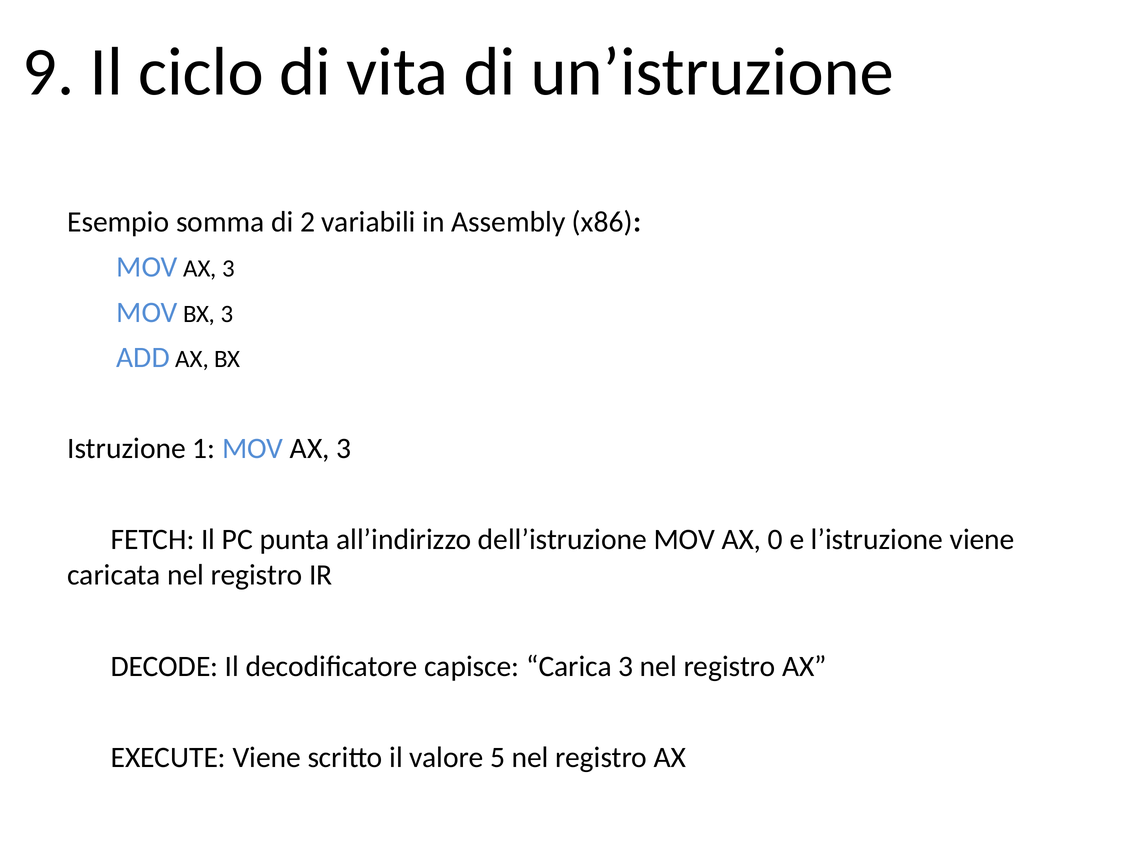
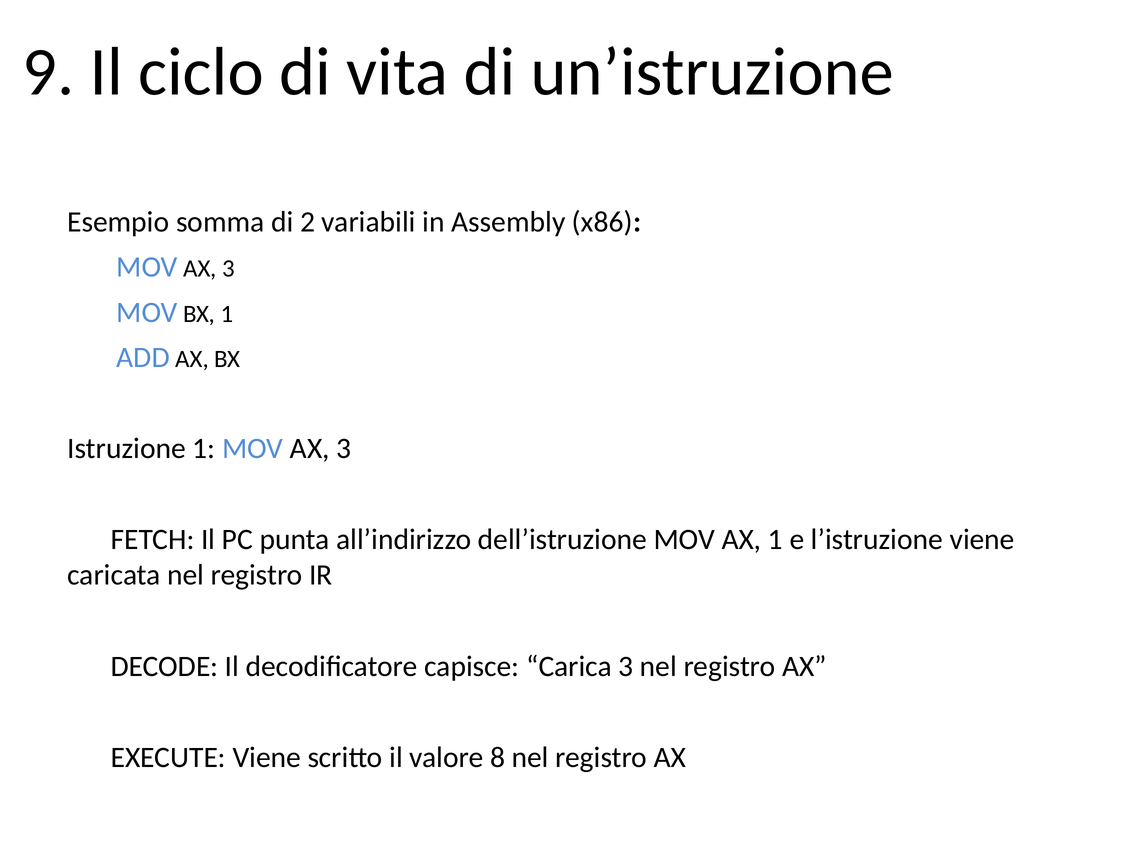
BX 3: 3 -> 1
AX 0: 0 -> 1
5: 5 -> 8
